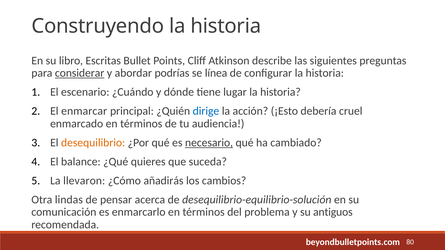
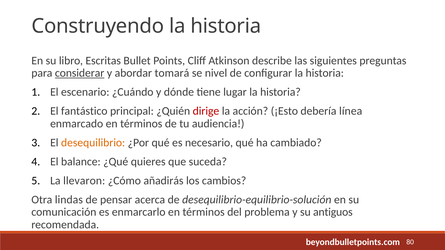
podrías: podrías -> tomará
línea: línea -> nivel
enmarcar: enmarcar -> fantástico
dirige colour: blue -> red
cruel: cruel -> línea
necesario underline: present -> none
